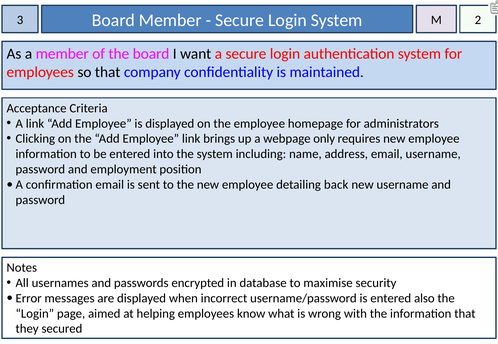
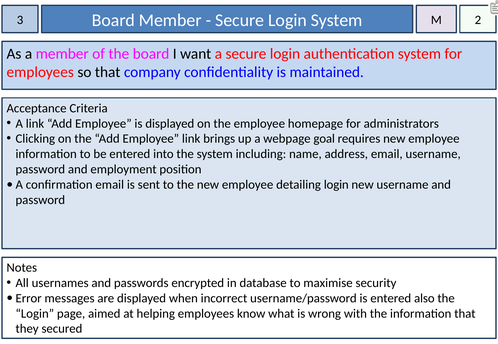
only: only -> goal
detailing back: back -> login
